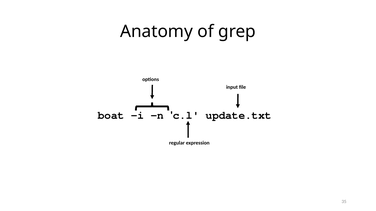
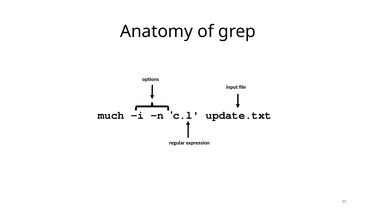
boat: boat -> much
